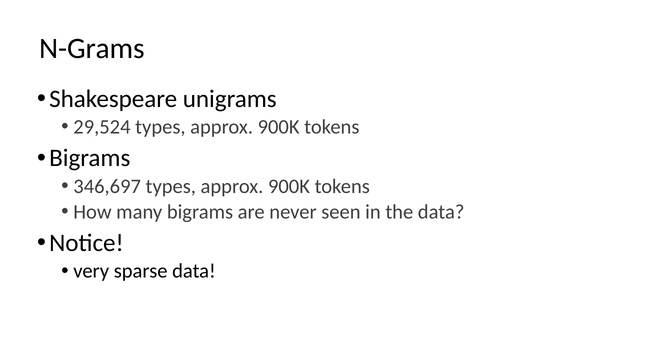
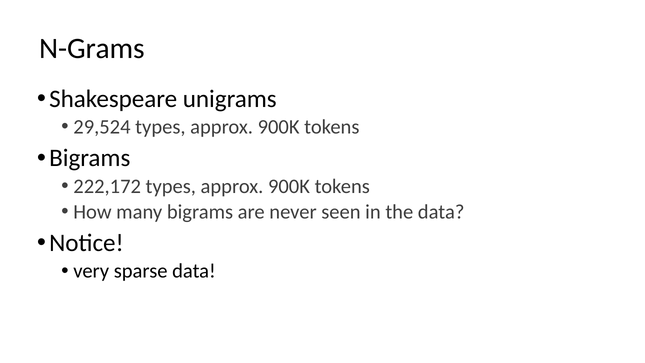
346,697: 346,697 -> 222,172
